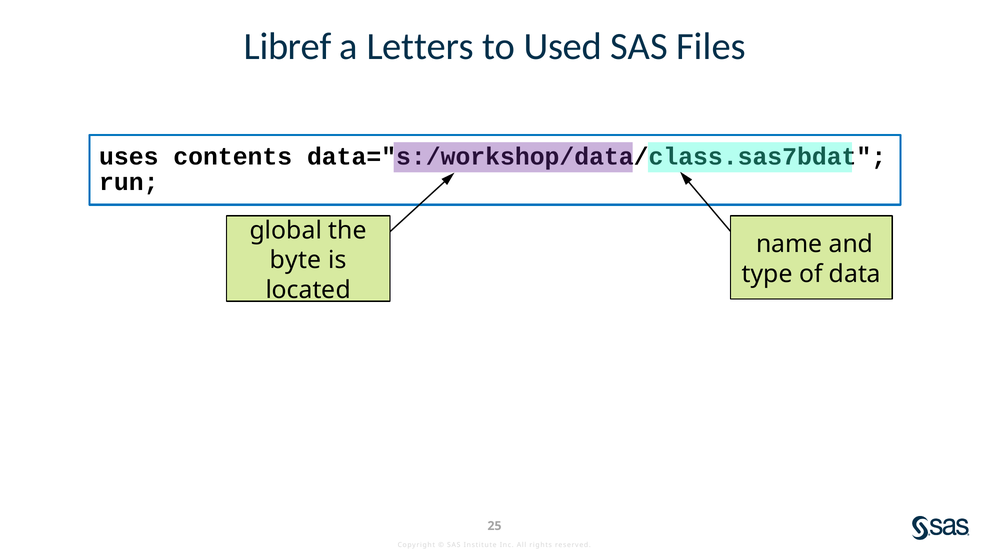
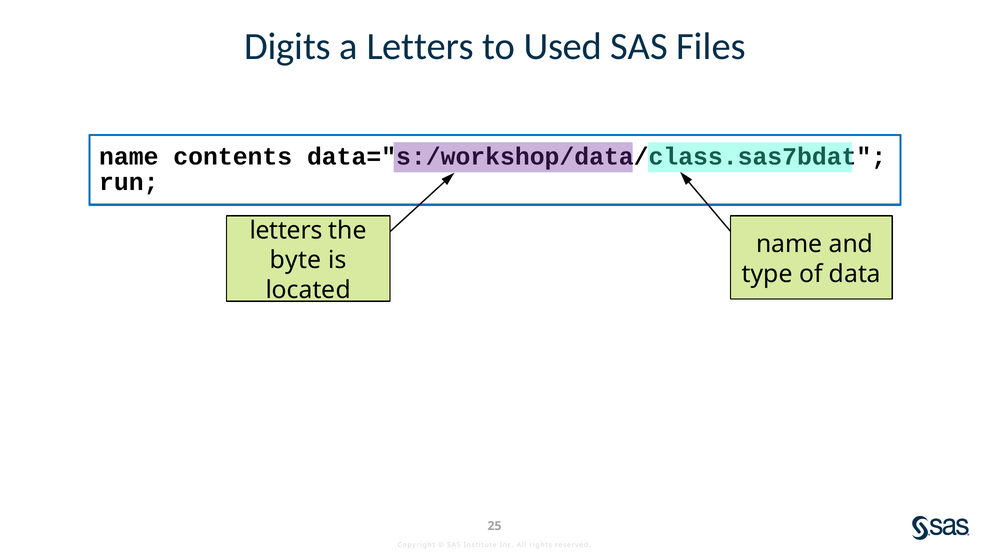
Libref: Libref -> Digits
uses at (129, 157): uses -> name
global at (286, 230): global -> letters
